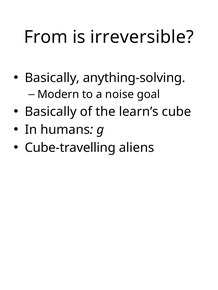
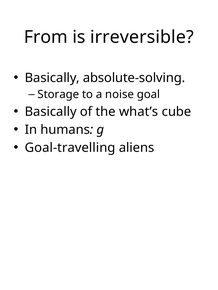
anything-solving: anything-solving -> absolute-solving
Modern: Modern -> Storage
learn’s: learn’s -> what’s
Cube-travelling: Cube-travelling -> Goal-travelling
